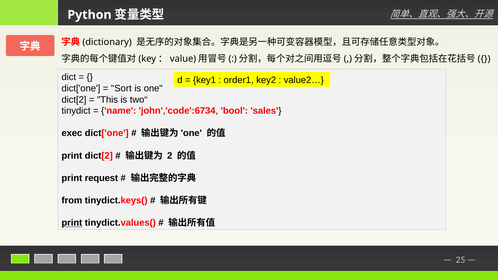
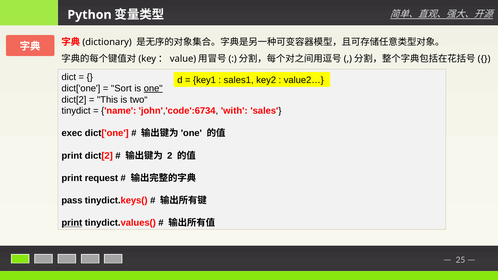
order1: order1 -> sales1
one underline: none -> present
bool: bool -> with
from: from -> pass
